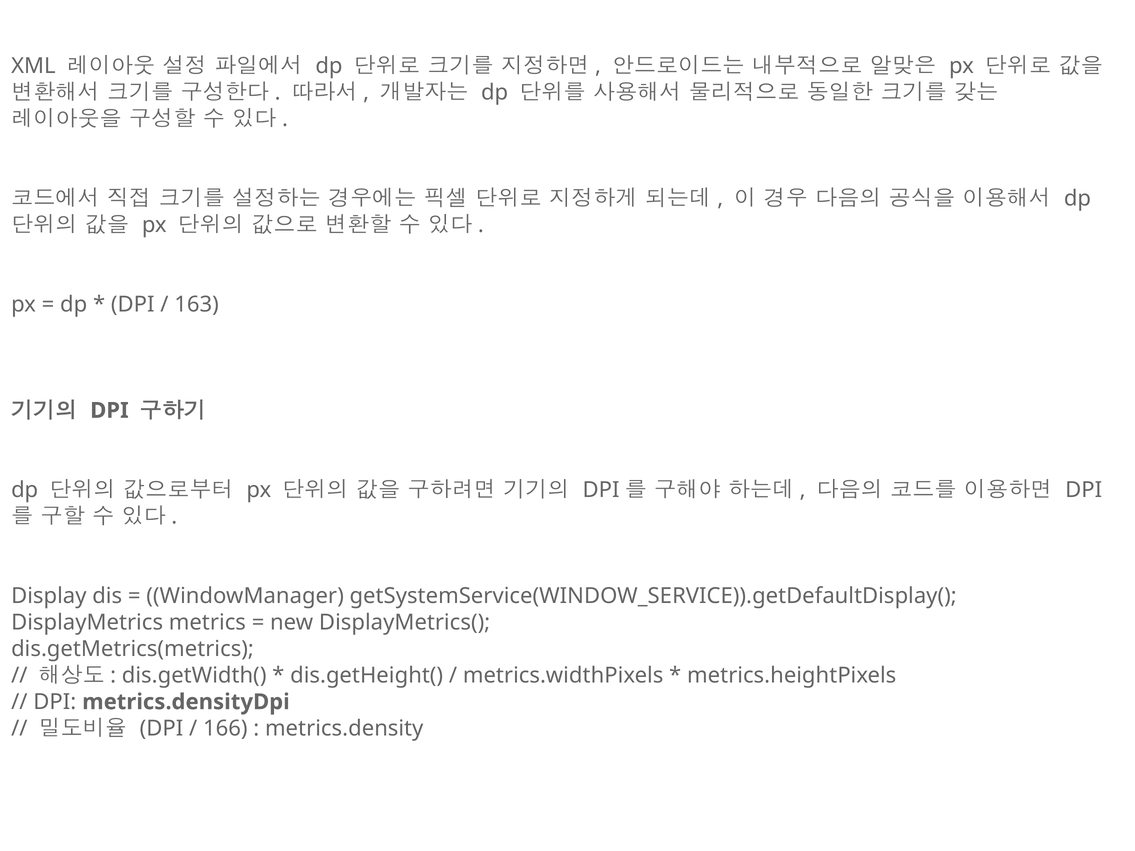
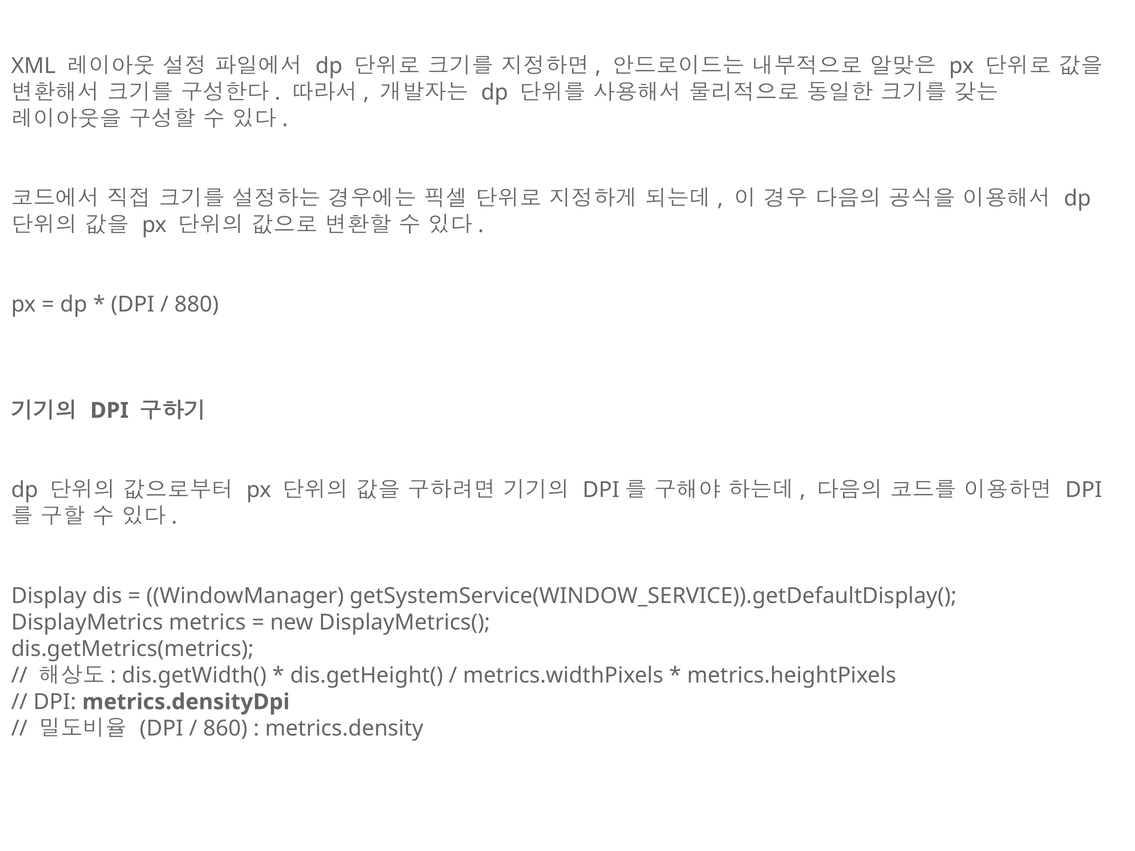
163: 163 -> 880
166: 166 -> 860
